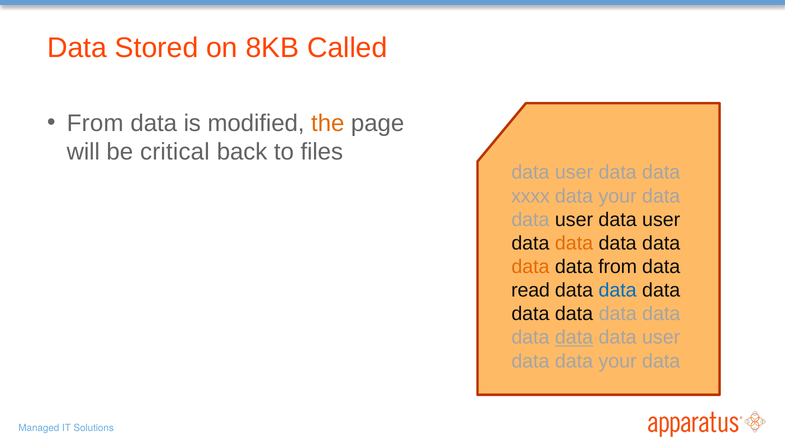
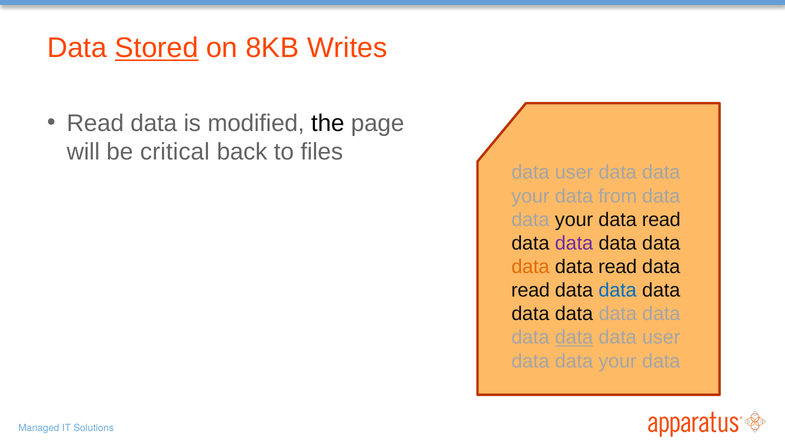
Stored underline: none -> present
Called: Called -> Writes
From at (95, 123): From -> Read
the colour: orange -> black
xxxx at (531, 196): xxxx -> your
your at (618, 196): your -> from
user at (574, 219): user -> your
user at (661, 219): user -> read
data at (574, 243) colour: orange -> purple
from at (618, 267): from -> read
